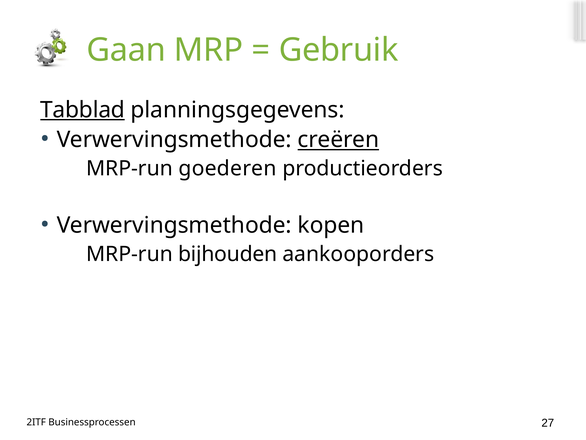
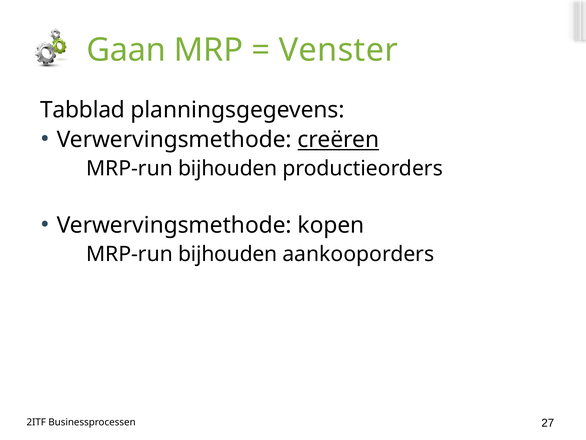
Gebruik: Gebruik -> Venster
Tabblad underline: present -> none
goederen at (228, 168): goederen -> bijhouden
